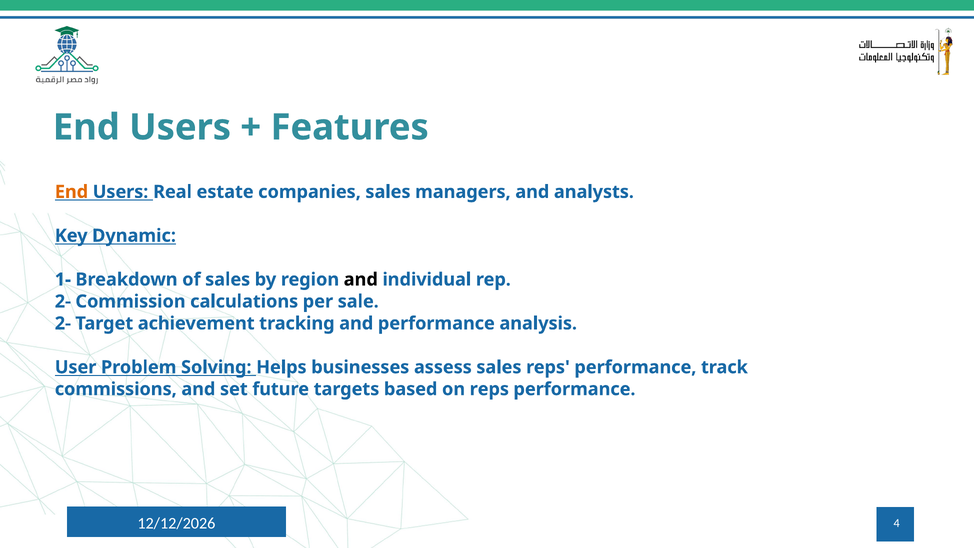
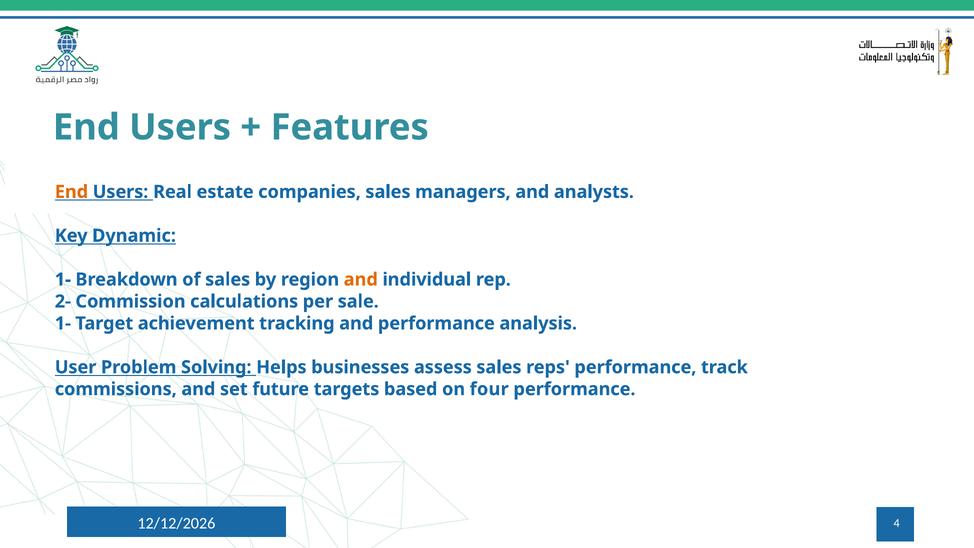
and at (361, 279) colour: black -> orange
2- at (63, 323): 2- -> 1-
on reps: reps -> four
